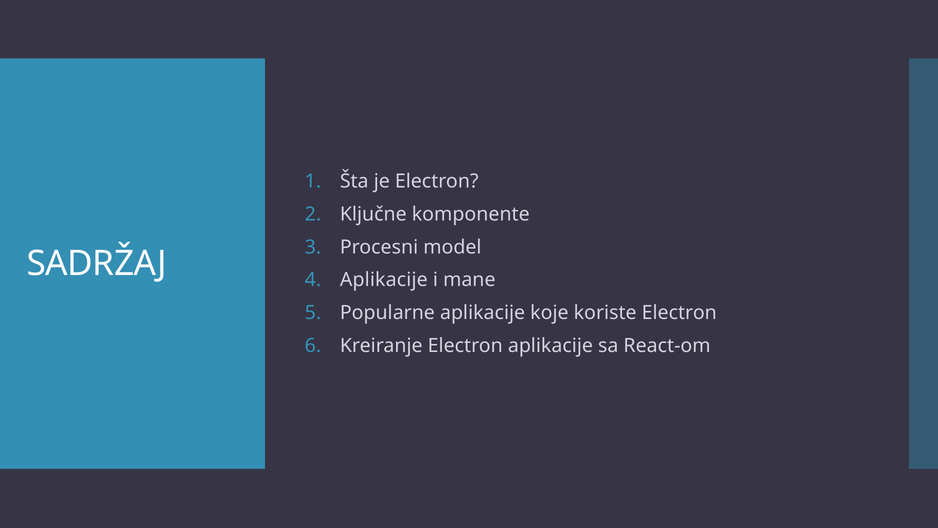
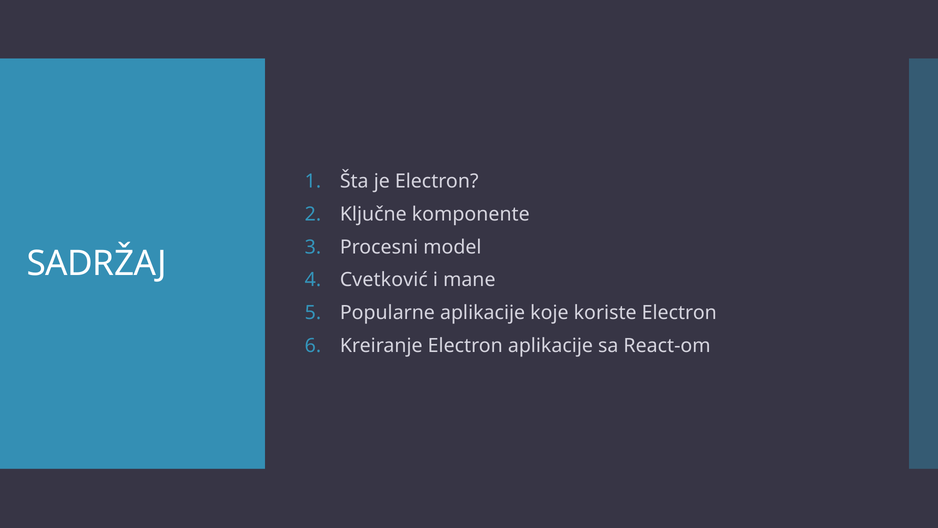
Aplikacije at (384, 280): Aplikacije -> Cvetković
